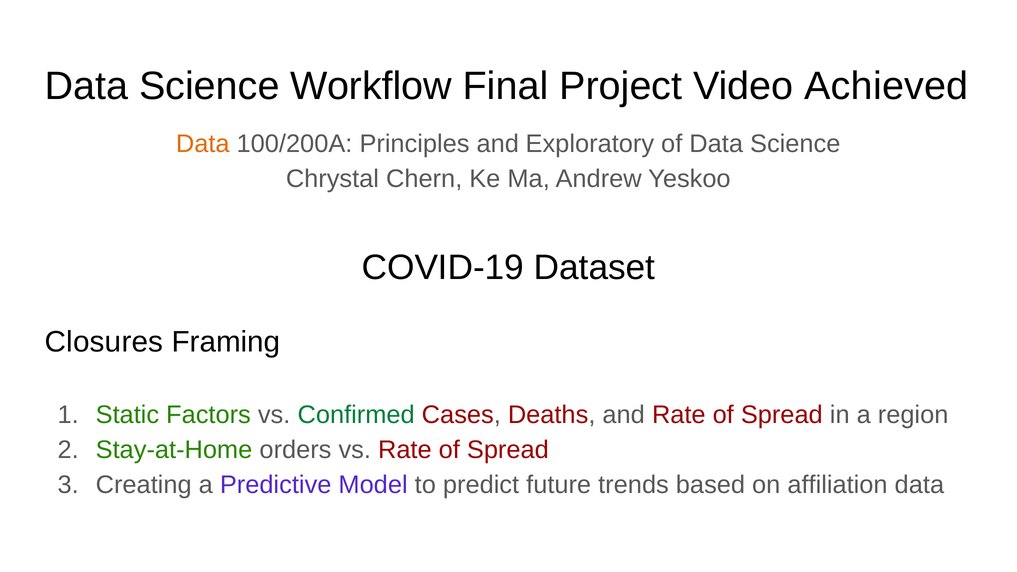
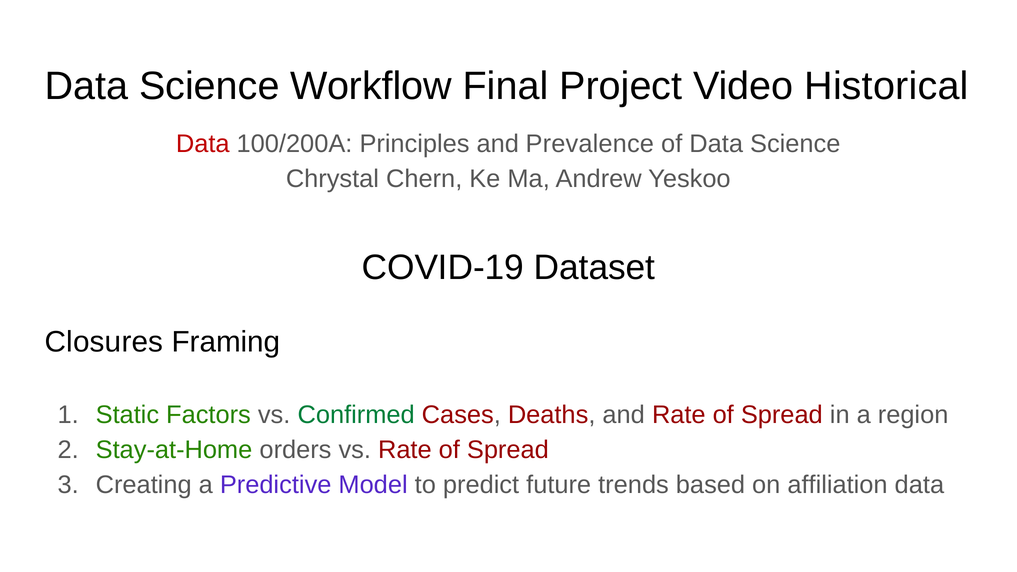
Achieved: Achieved -> Historical
Data at (203, 144) colour: orange -> red
Exploratory: Exploratory -> Prevalence
